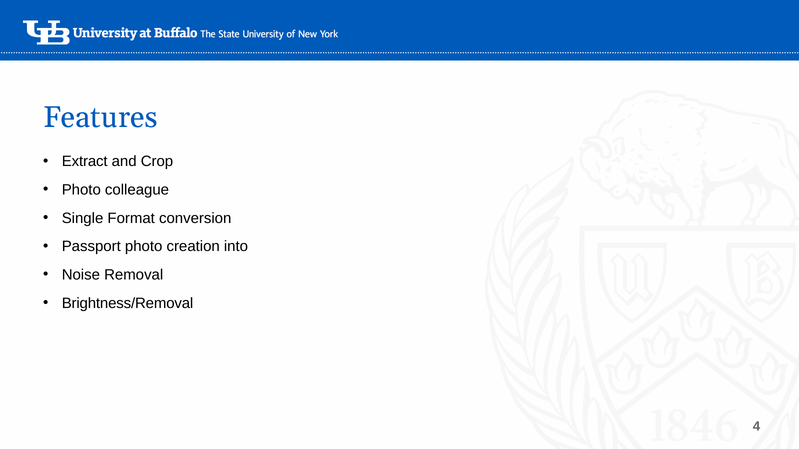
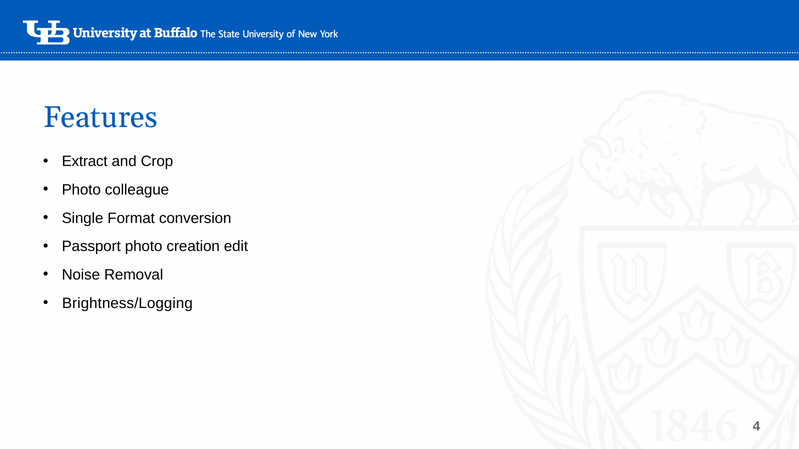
into: into -> edit
Brightness/Removal: Brightness/Removal -> Brightness/Logging
